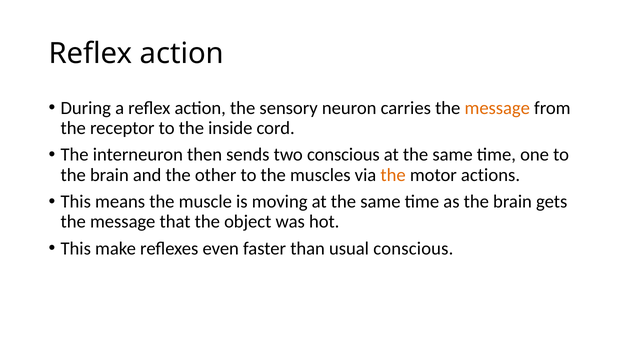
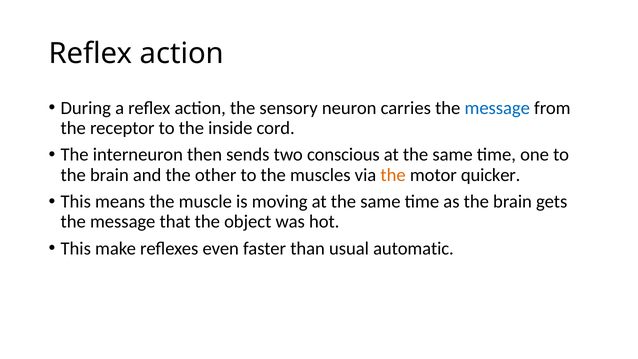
message at (497, 108) colour: orange -> blue
actions: actions -> quicker
usual conscious: conscious -> automatic
